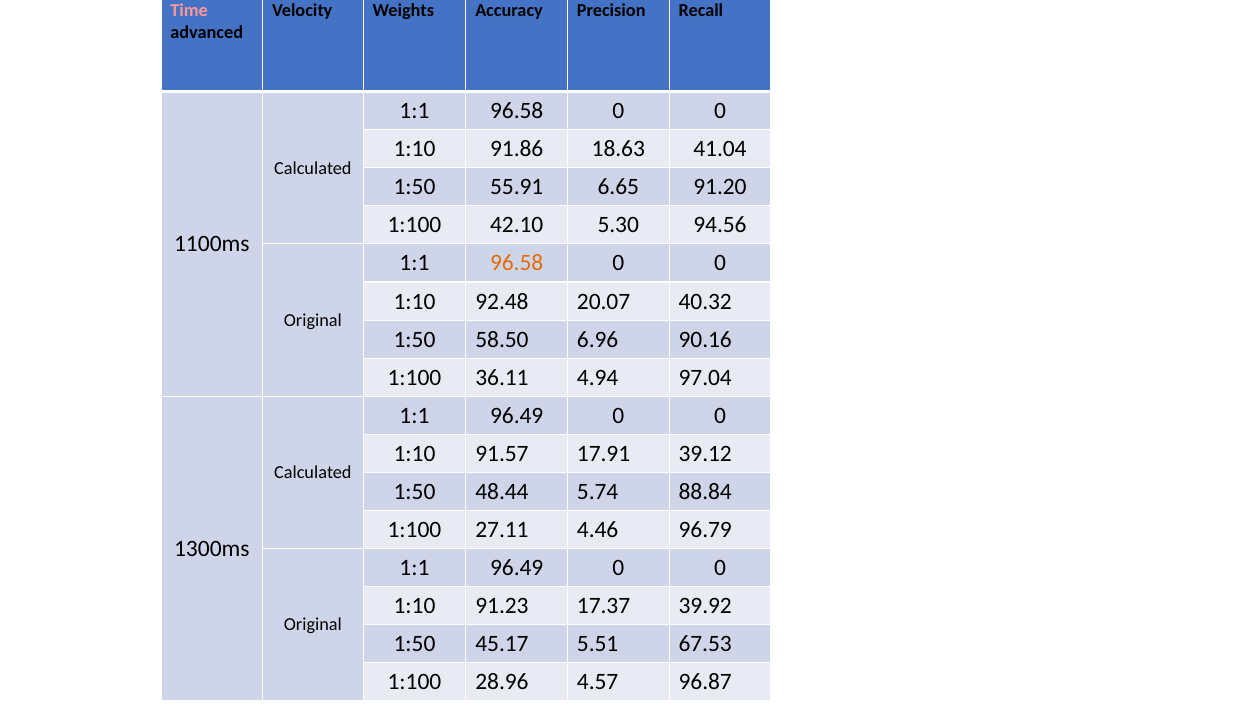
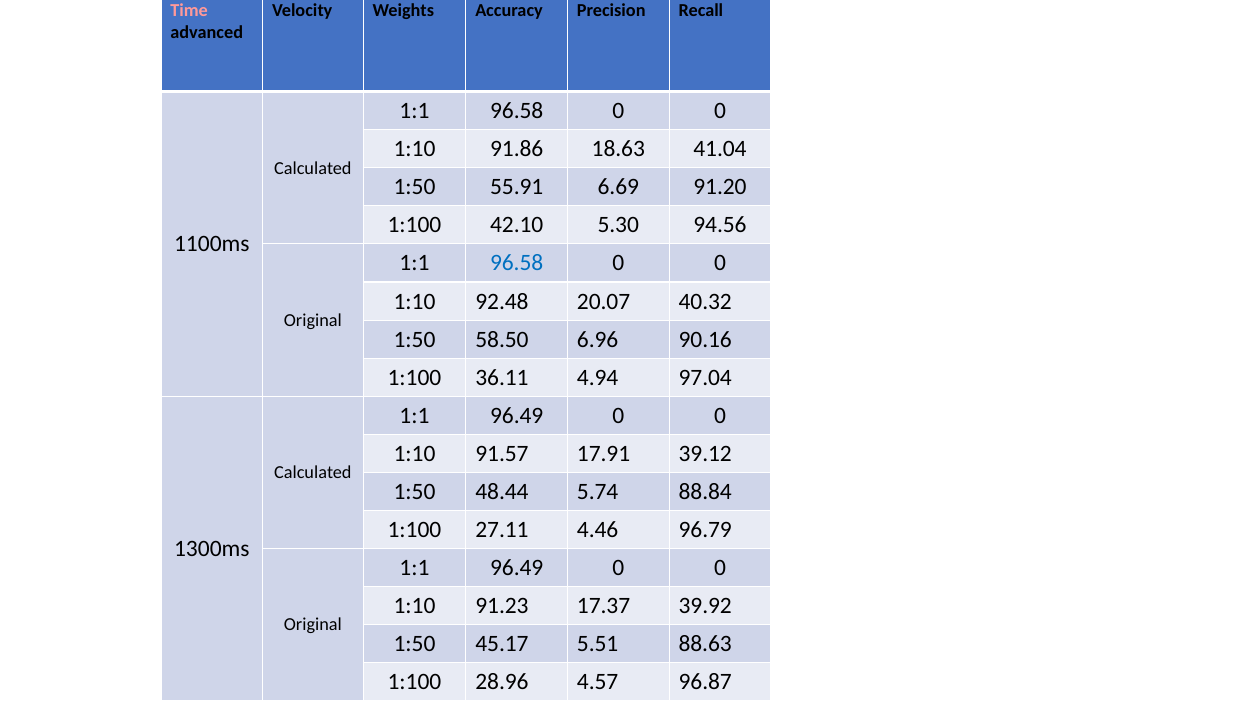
6.65: 6.65 -> 6.69
96.58 at (517, 263) colour: orange -> blue
67.53: 67.53 -> 88.63
